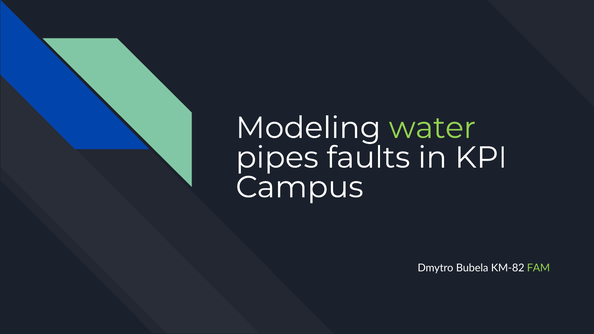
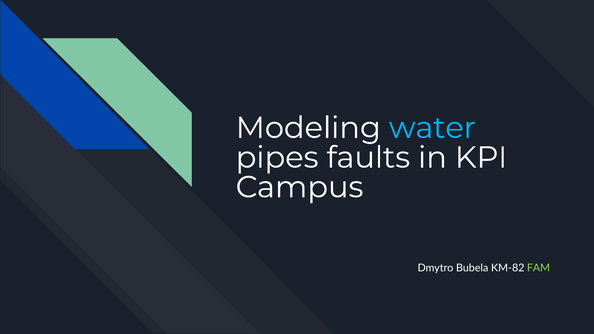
water colour: light green -> light blue
